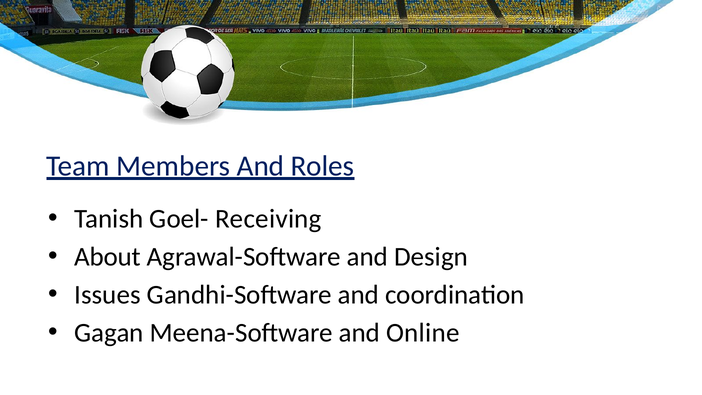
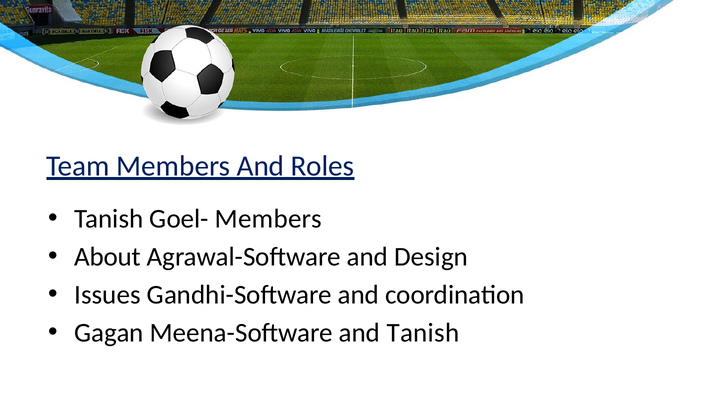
Goel- Receiving: Receiving -> Members
and Online: Online -> Tanish
